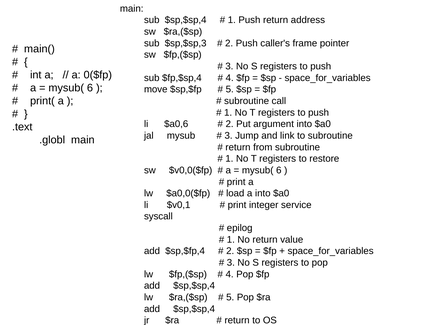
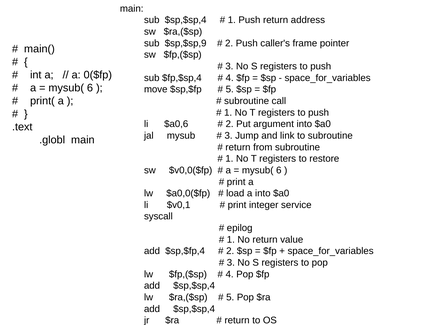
$sp,$sp,3: $sp,$sp,3 -> $sp,$sp,9
